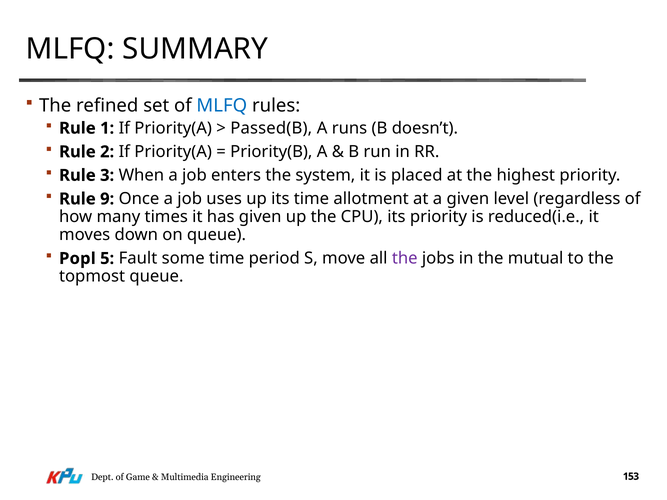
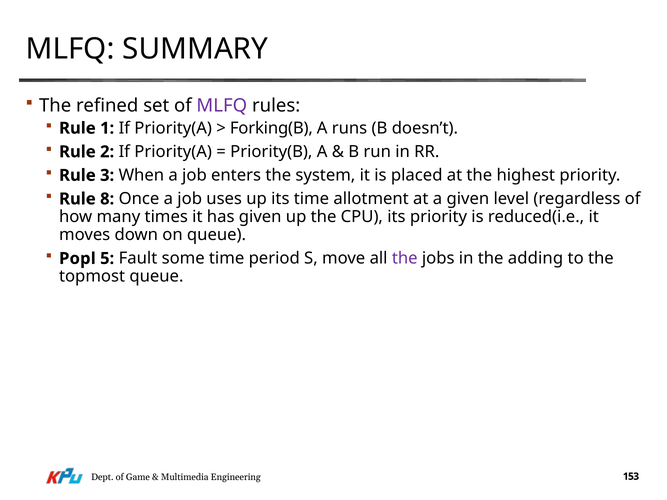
MLFQ at (222, 106) colour: blue -> purple
Passed(B: Passed(B -> Forking(B
9: 9 -> 8
mutual: mutual -> adding
